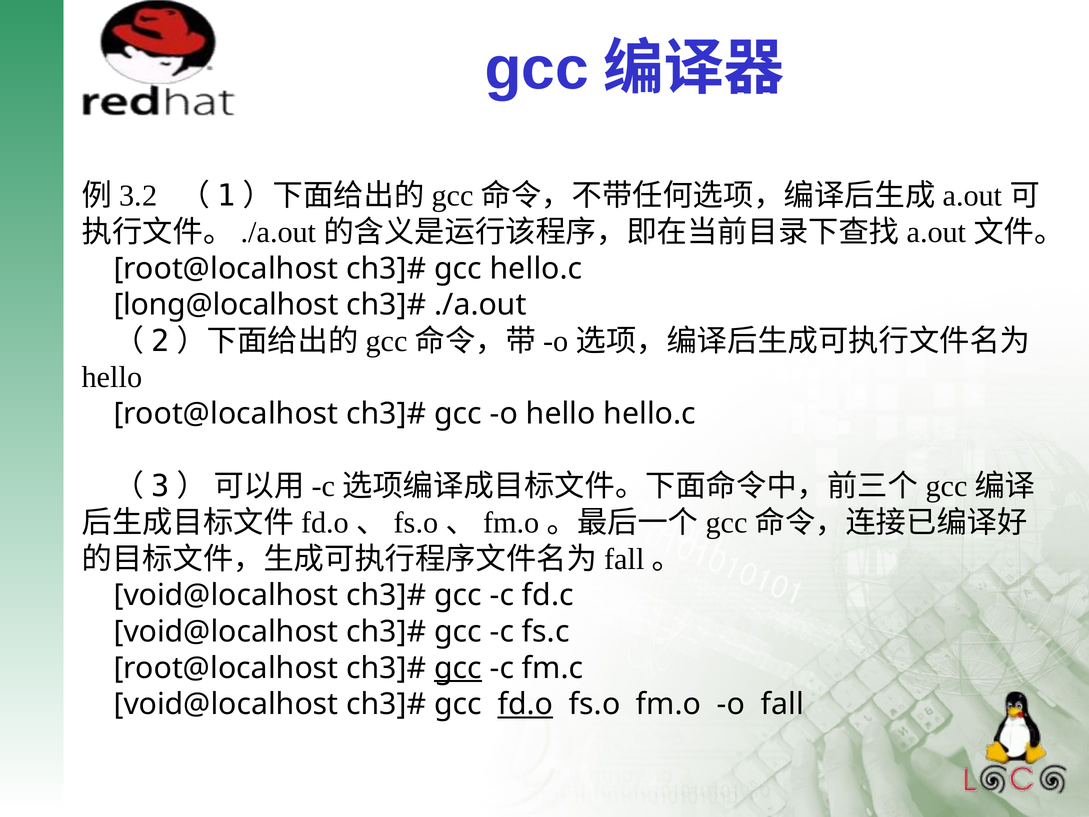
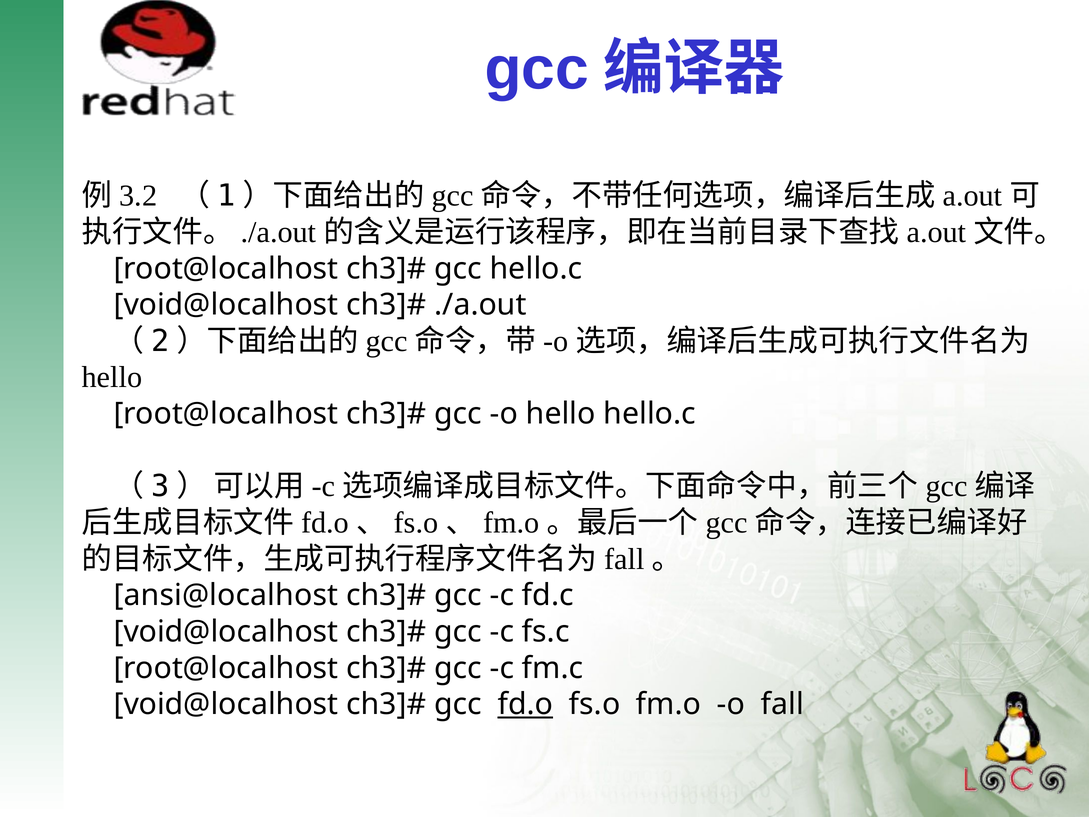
long@localhost at (226, 305): long@localhost -> void@localhost
void@localhost at (226, 595): void@localhost -> ansi@localhost
gcc at (458, 668) underline: present -> none
